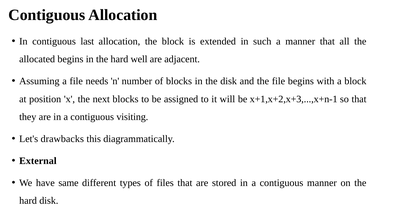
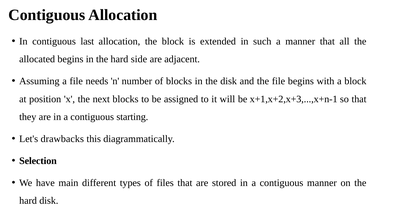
well: well -> side
visiting: visiting -> starting
External: External -> Selection
same: same -> main
